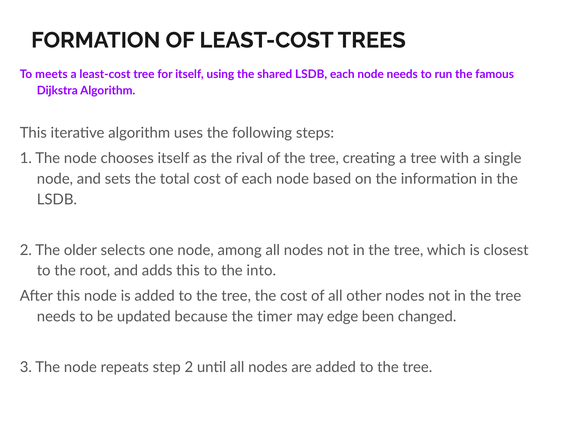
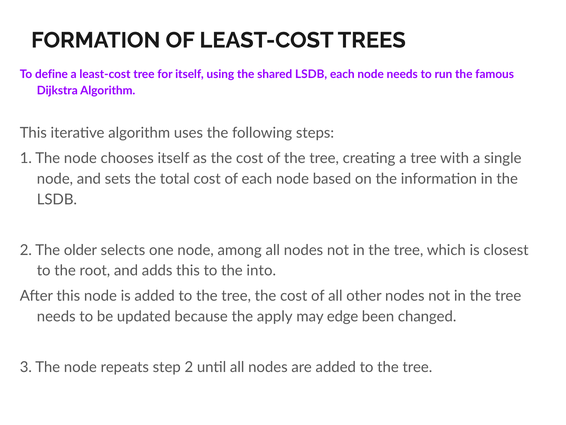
meets: meets -> define
as the rival: rival -> cost
timer: timer -> apply
